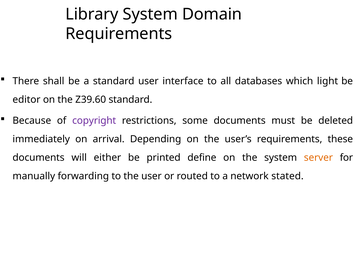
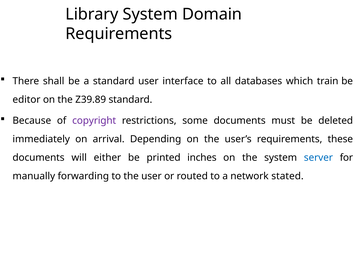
light: light -> train
Z39.60: Z39.60 -> Z39.89
define: define -> inches
server colour: orange -> blue
